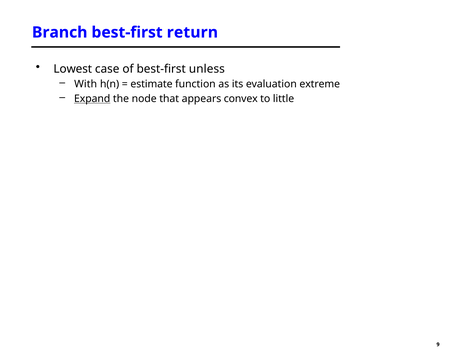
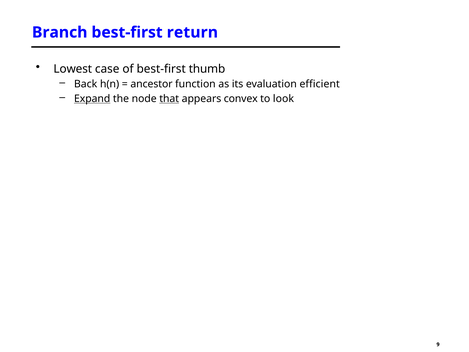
unless: unless -> thumb
With: With -> Back
estimate: estimate -> ancestor
extreme: extreme -> efficient
that underline: none -> present
little: little -> look
